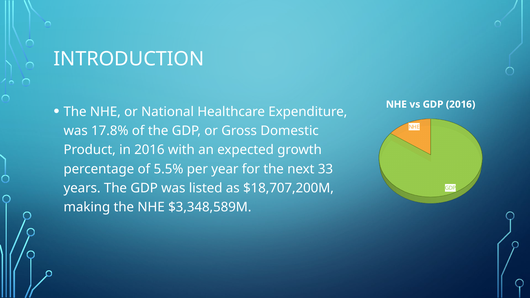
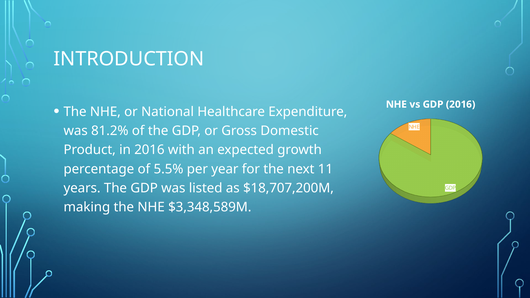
17.8%: 17.8% -> 81.2%
33: 33 -> 11
